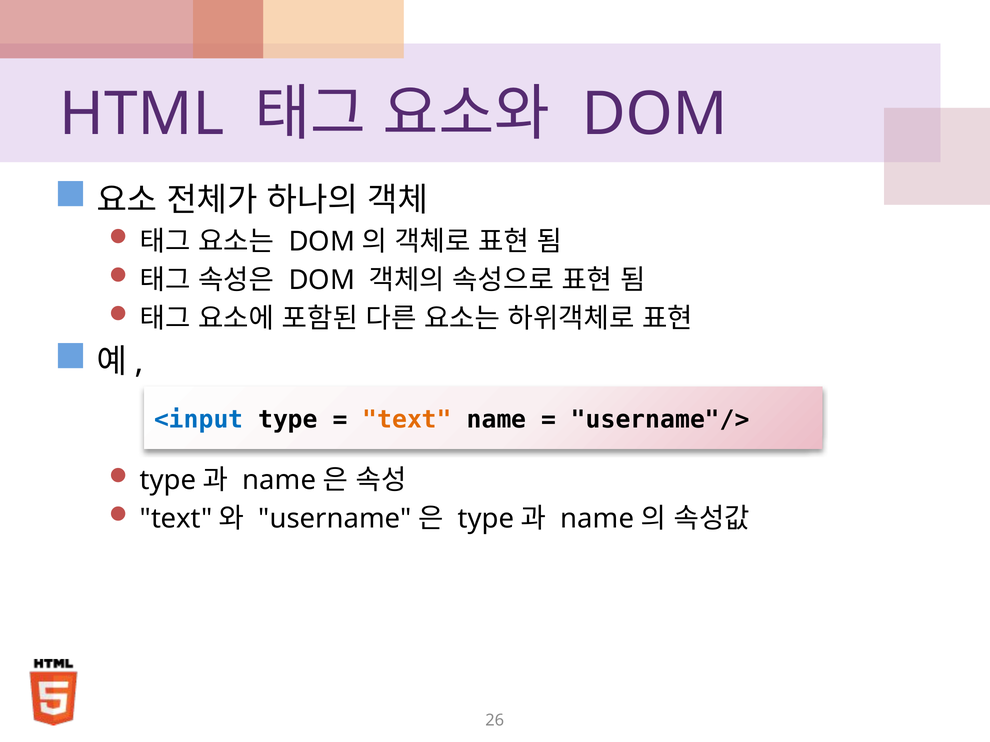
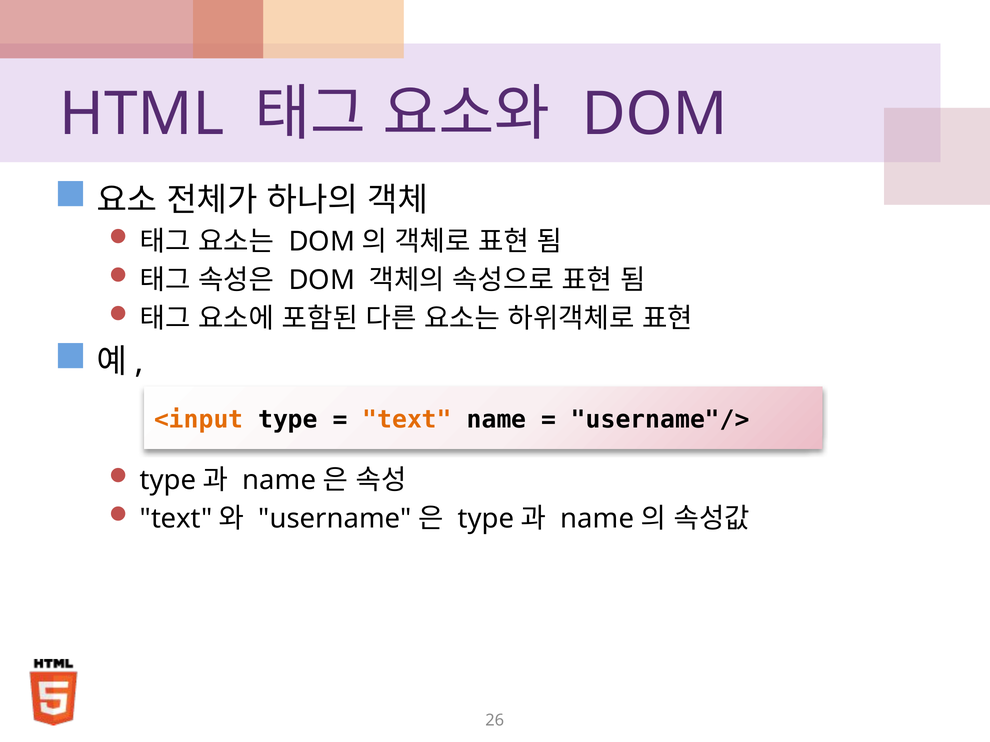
<input colour: blue -> orange
